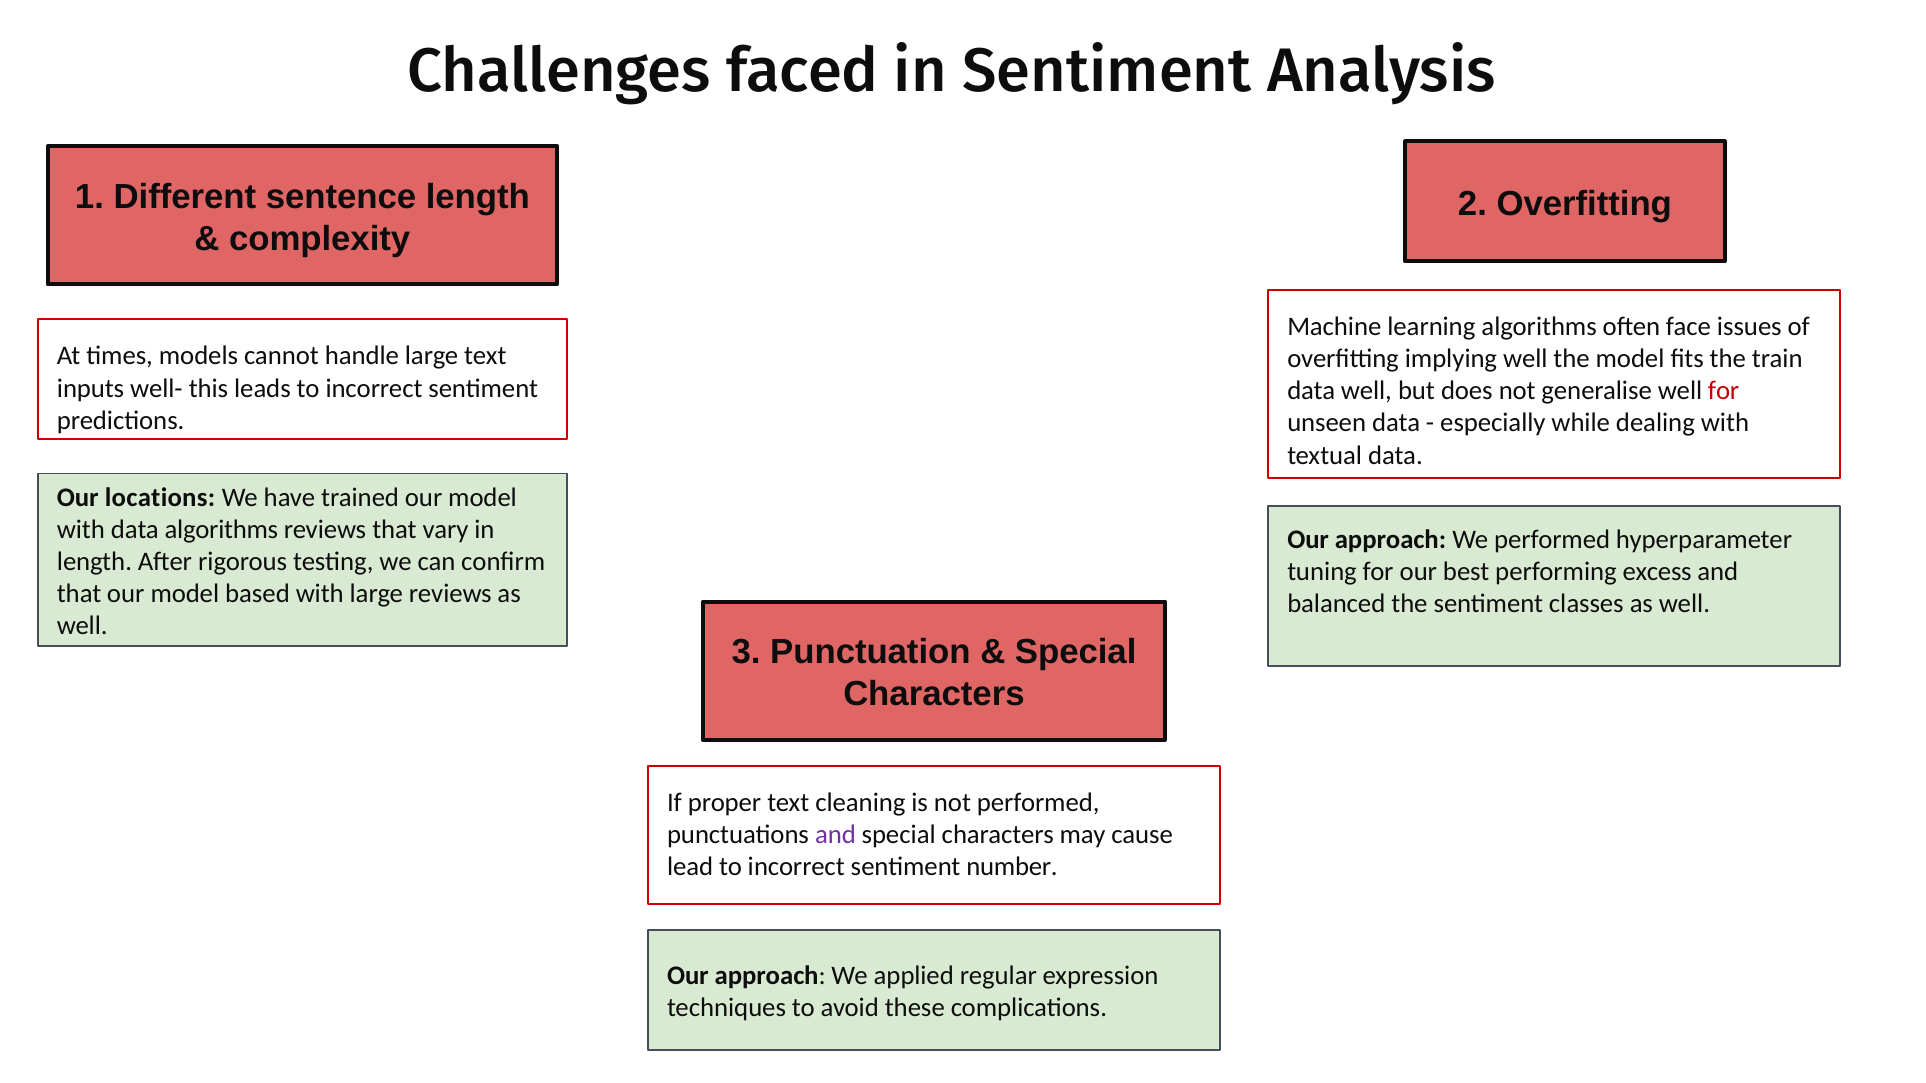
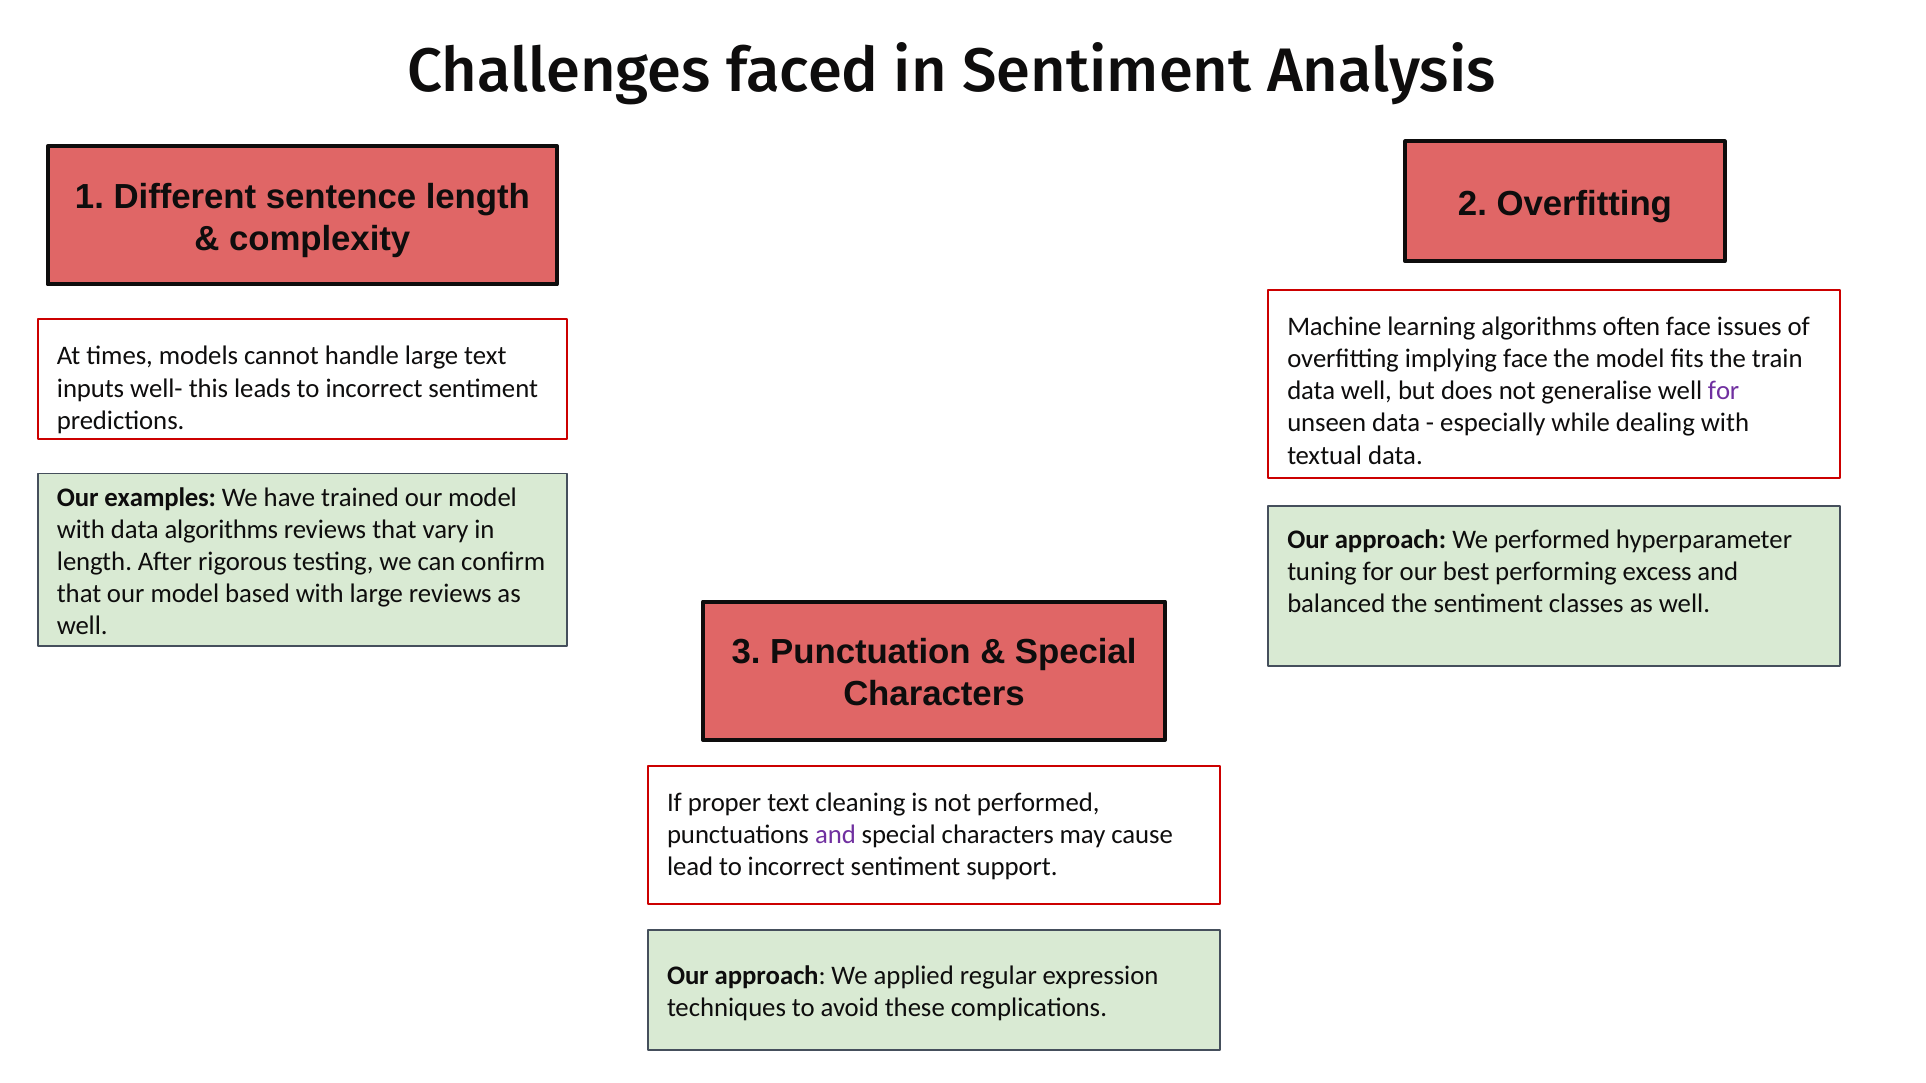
implying well: well -> face
for at (1724, 391) colour: red -> purple
locations: locations -> examples
number: number -> support
